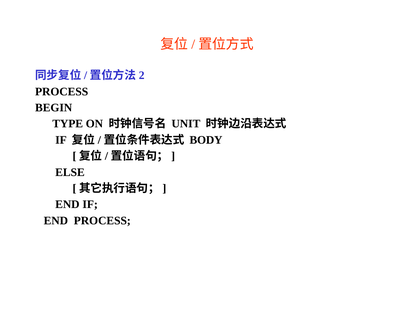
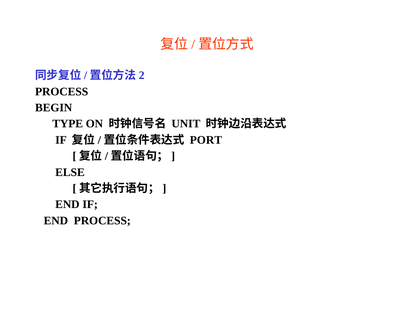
BODY: BODY -> PORT
